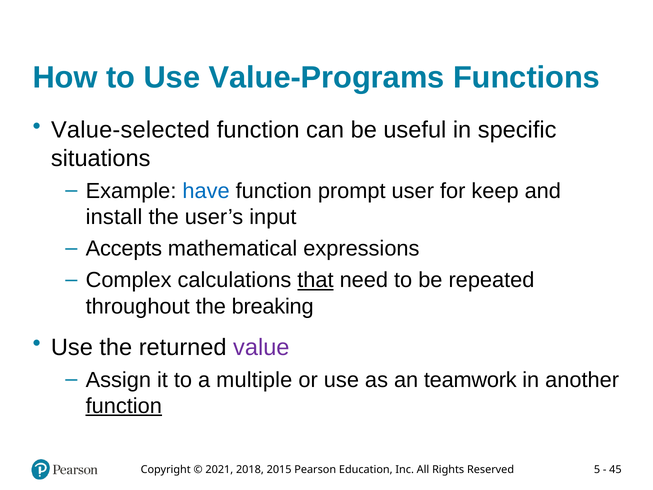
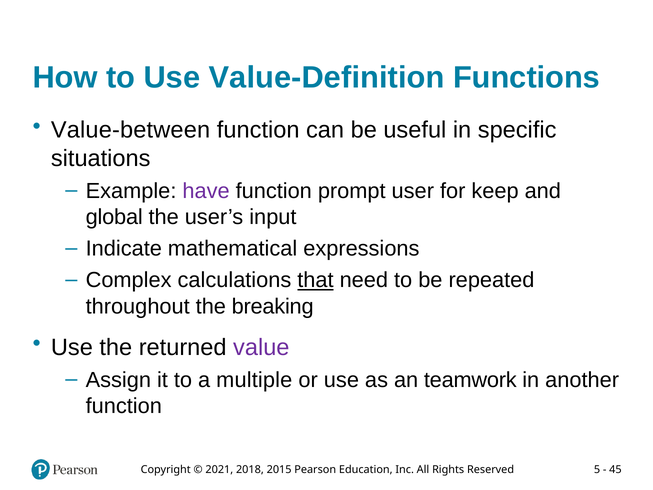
Value-Programs: Value-Programs -> Value-Definition
Value-selected: Value-selected -> Value-between
have colour: blue -> purple
install: install -> global
Accepts: Accepts -> Indicate
function at (124, 406) underline: present -> none
